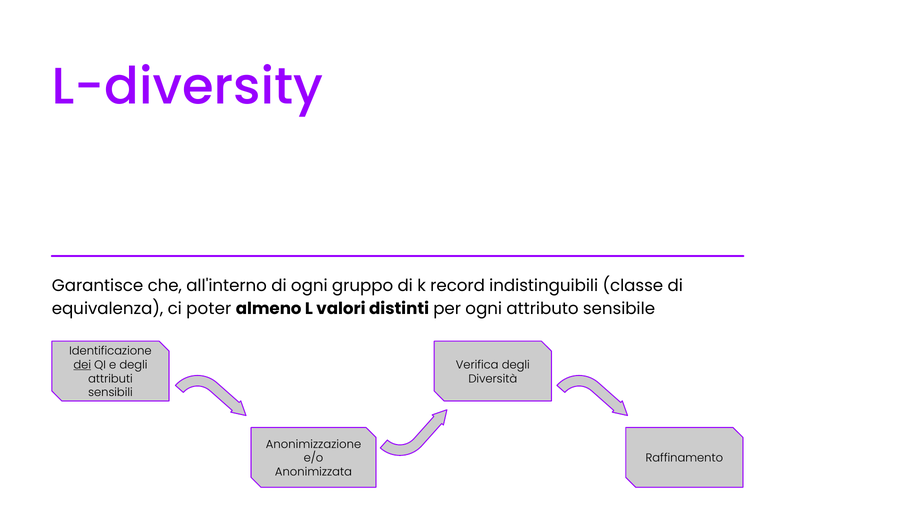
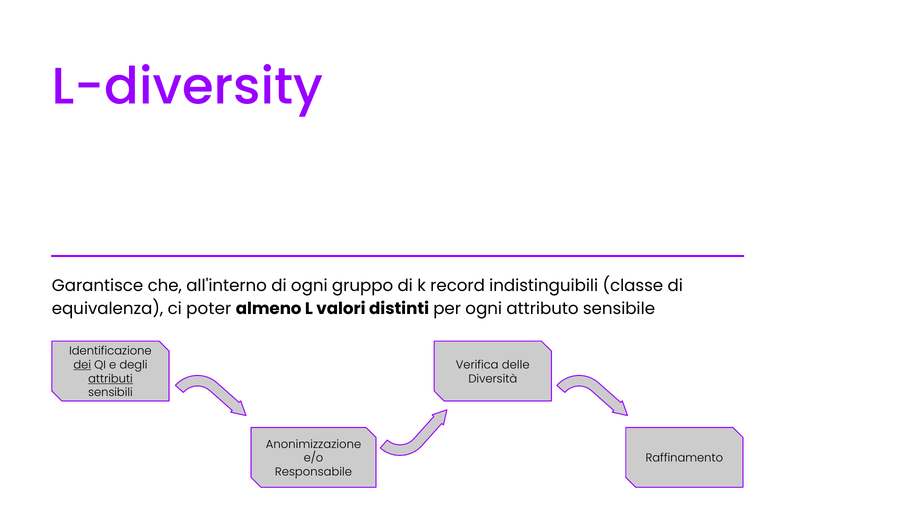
Verifica degli: degli -> delle
attributi underline: none -> present
Anonimizzata: Anonimizzata -> Responsabile
